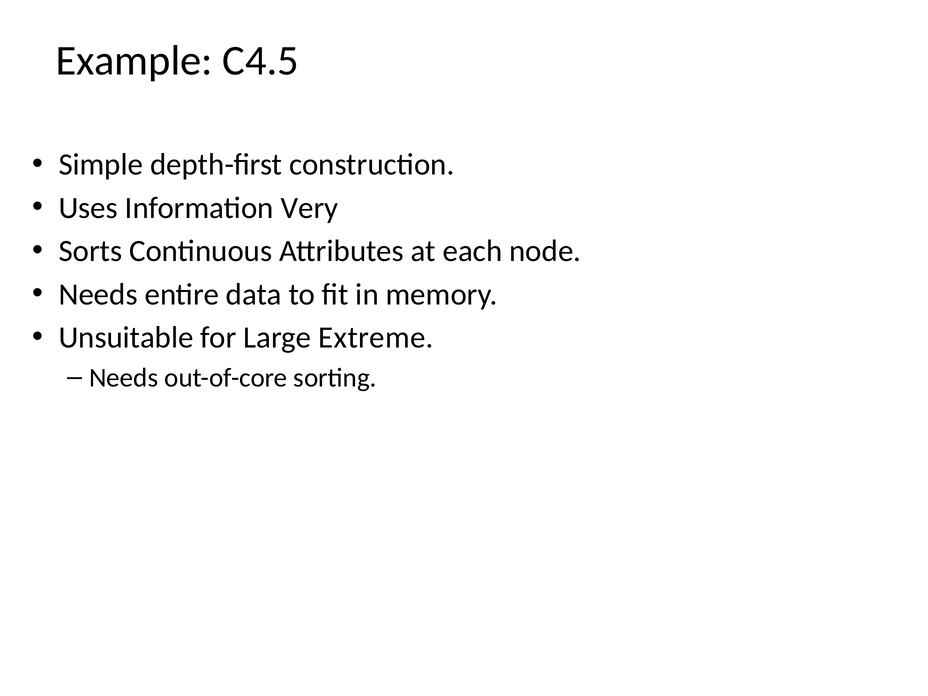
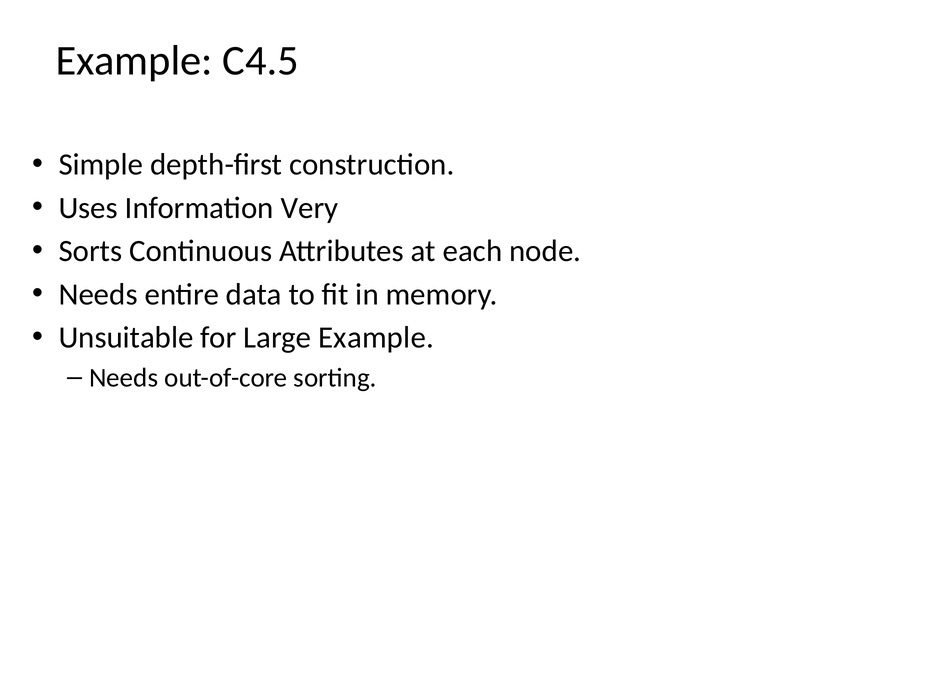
Large Extreme: Extreme -> Example
